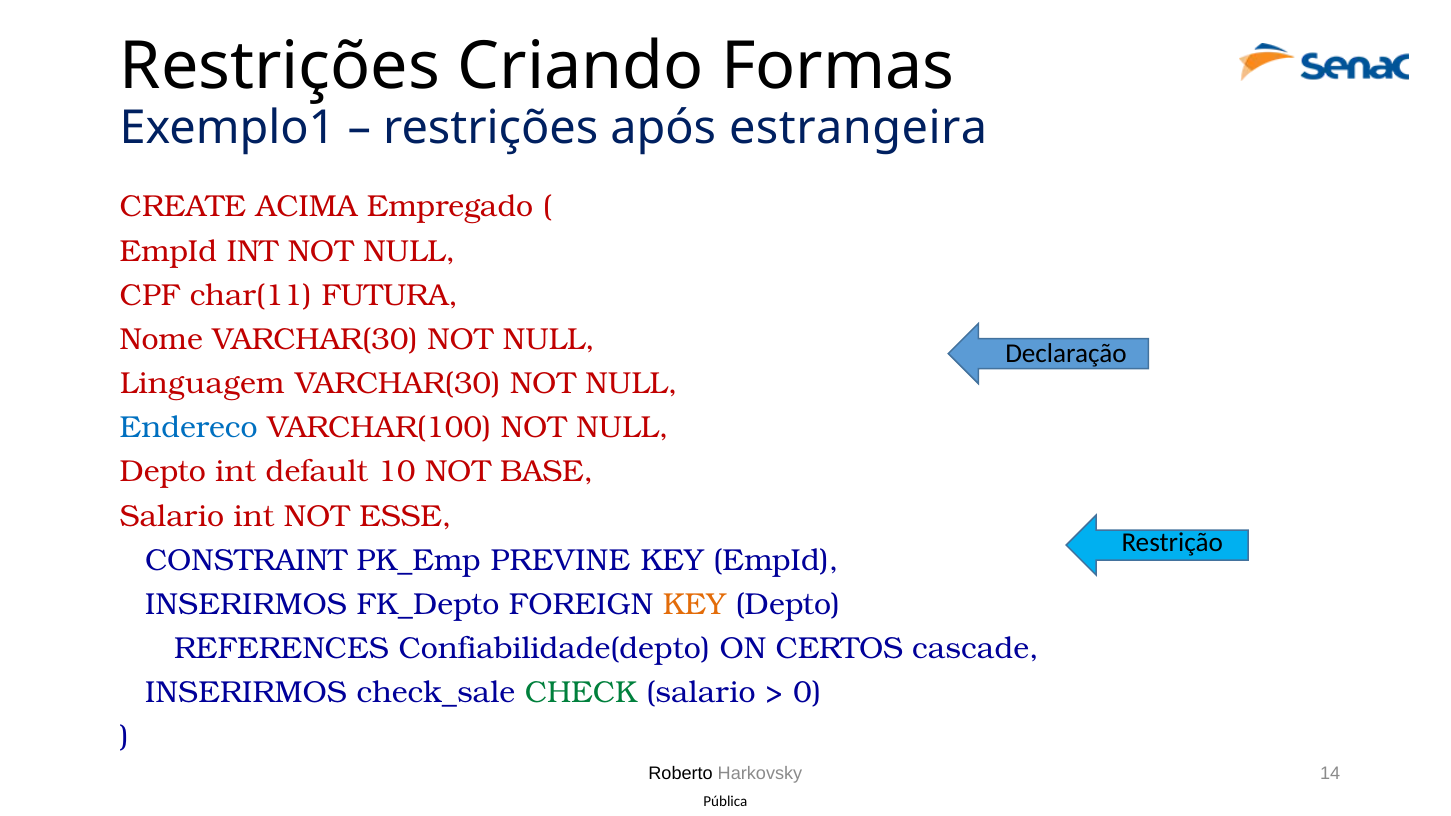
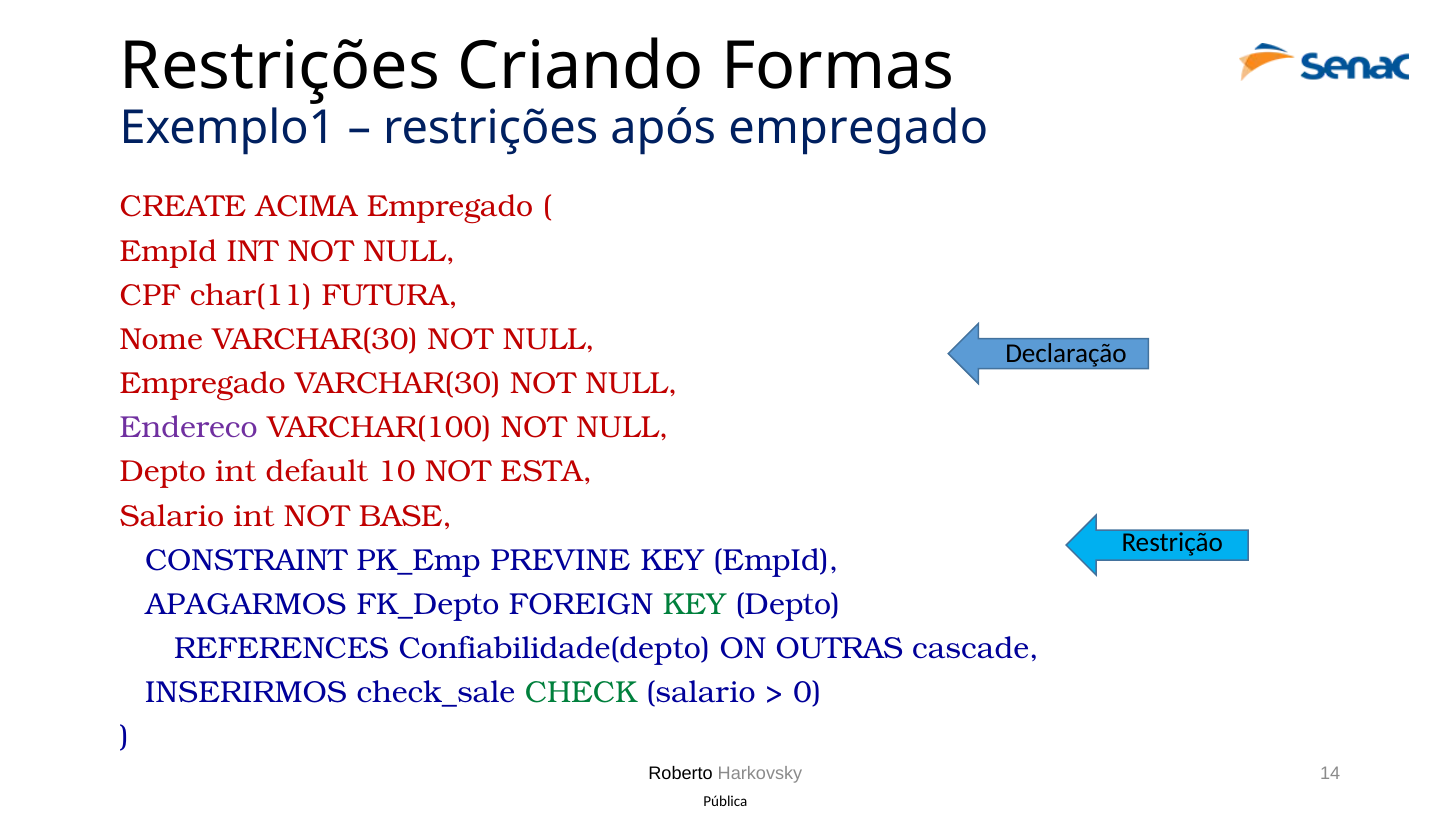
após estrangeira: estrangeira -> empregado
Linguagem at (202, 384): Linguagem -> Empregado
Endereco colour: blue -> purple
BASE: BASE -> ESTA
ESSE: ESSE -> BASE
INSERIRMOS at (246, 604): INSERIRMOS -> APAGARMOS
KEY at (694, 604) colour: orange -> green
CERTOS: CERTOS -> OUTRAS
